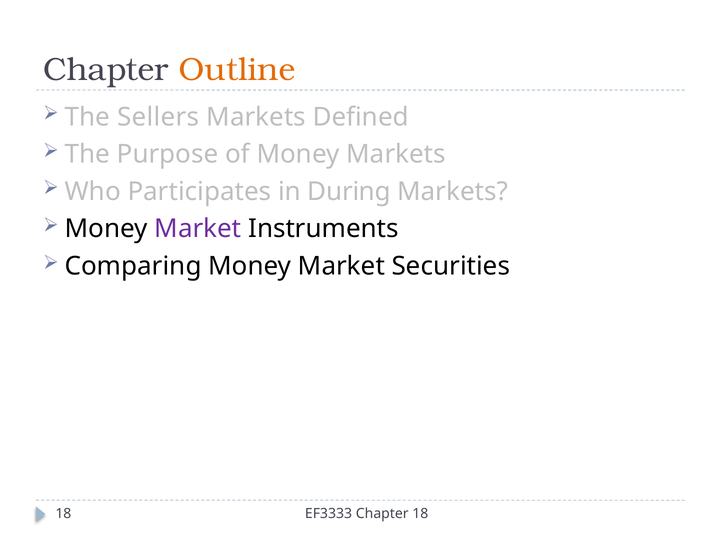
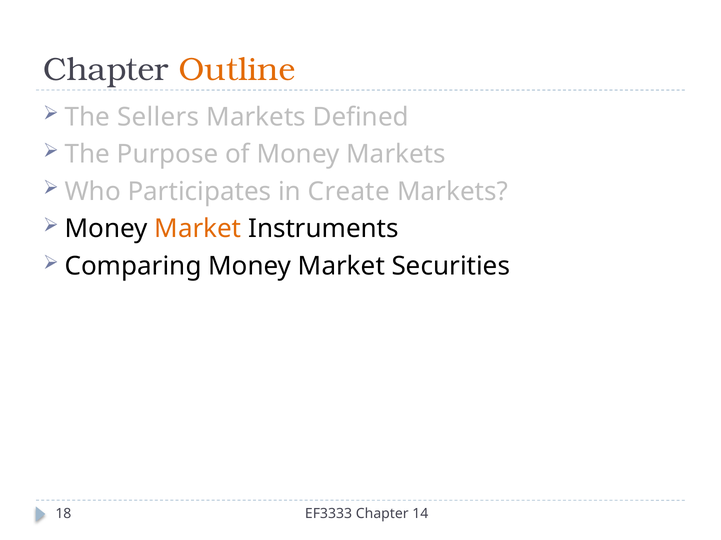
During: During -> Create
Market at (198, 229) colour: purple -> orange
Chapter 18: 18 -> 14
